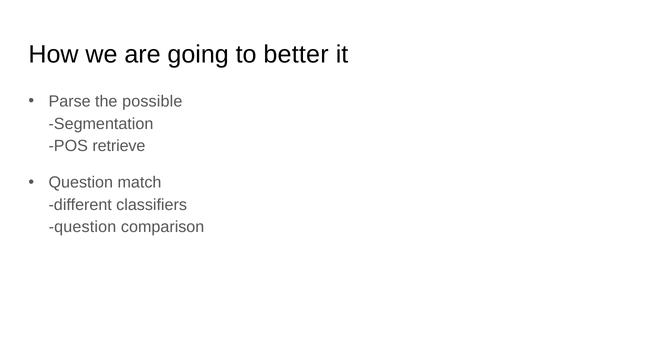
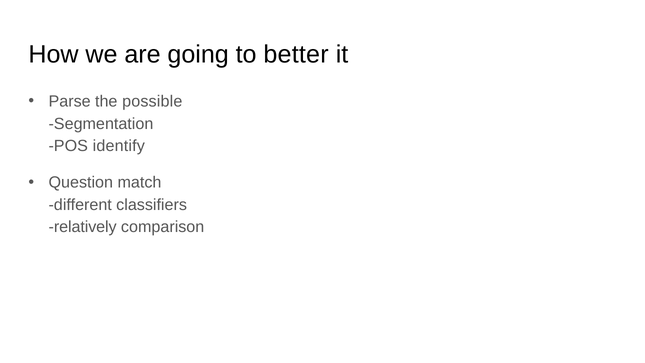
retrieve: retrieve -> identify
question at (83, 227): question -> relatively
